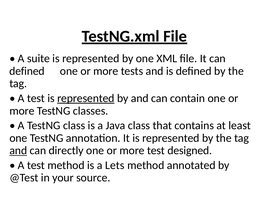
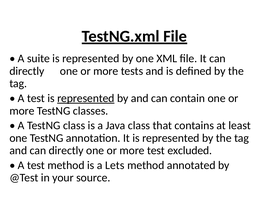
defined at (27, 71): defined -> directly
and at (18, 150) underline: present -> none
designed: designed -> excluded
